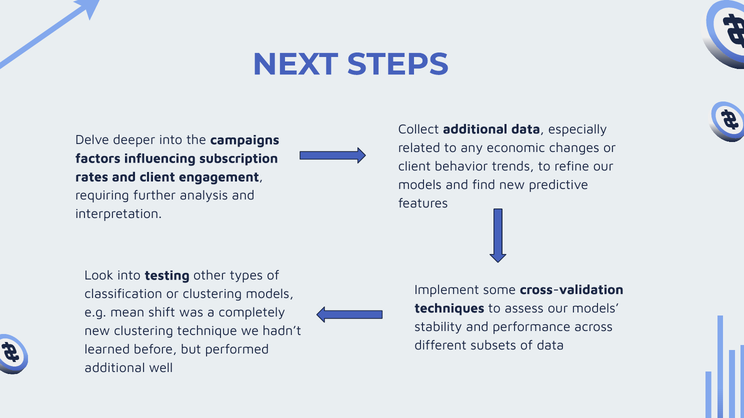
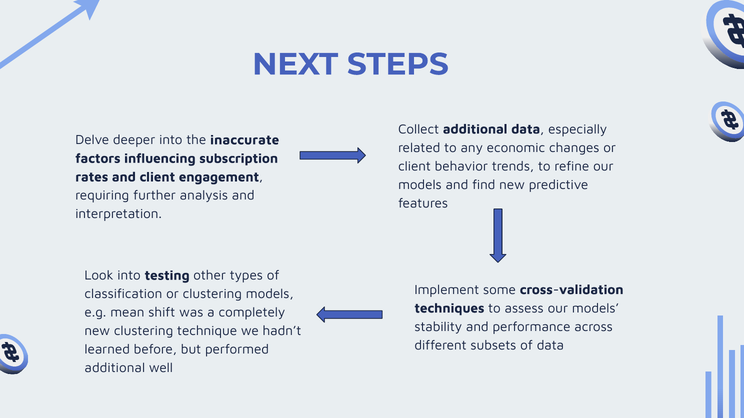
campaigns: campaigns -> inaccurate
